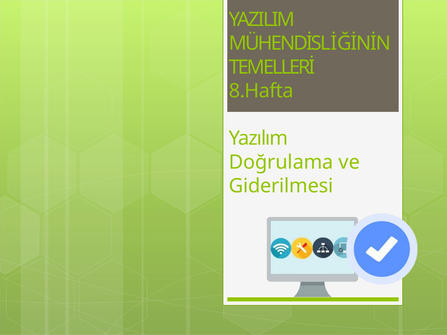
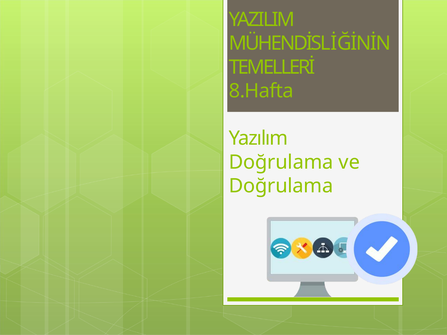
Giderilmesi at (281, 186): Giderilmesi -> Doğrulama
